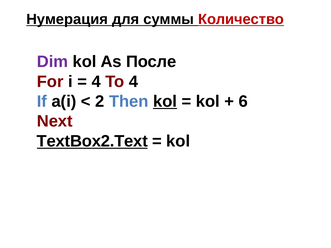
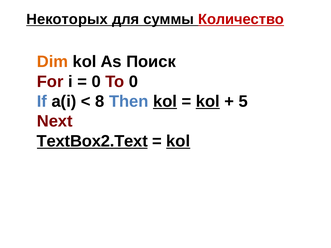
Нумерация: Нумерация -> Некоторых
Dim colour: purple -> orange
После: После -> Поиск
4 at (96, 82): 4 -> 0
To 4: 4 -> 0
2: 2 -> 8
kol at (208, 102) underline: none -> present
6: 6 -> 5
kol at (178, 141) underline: none -> present
